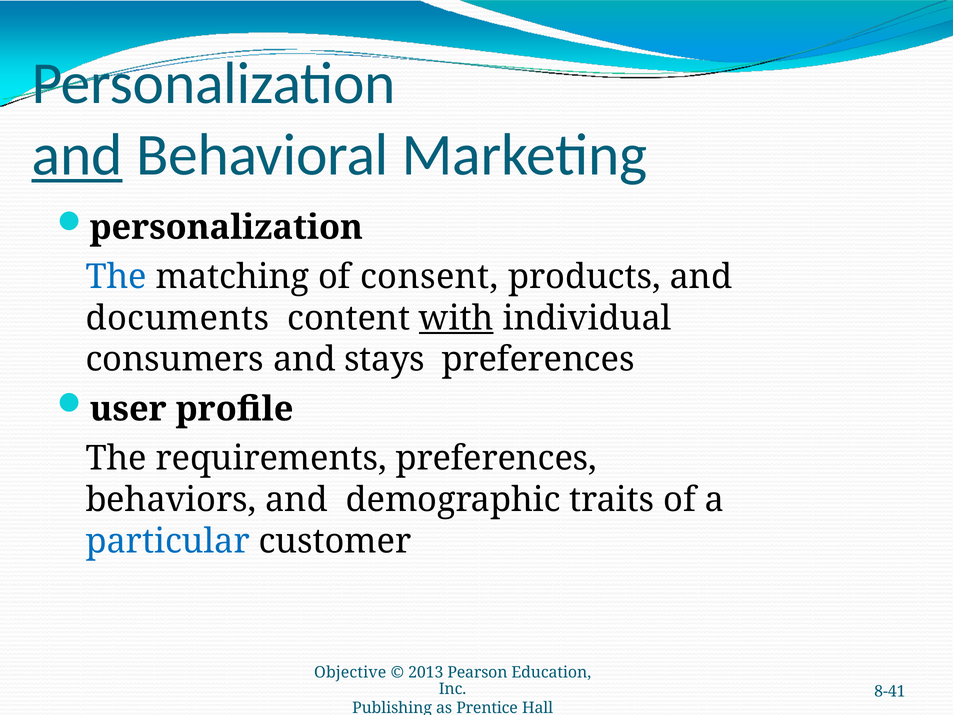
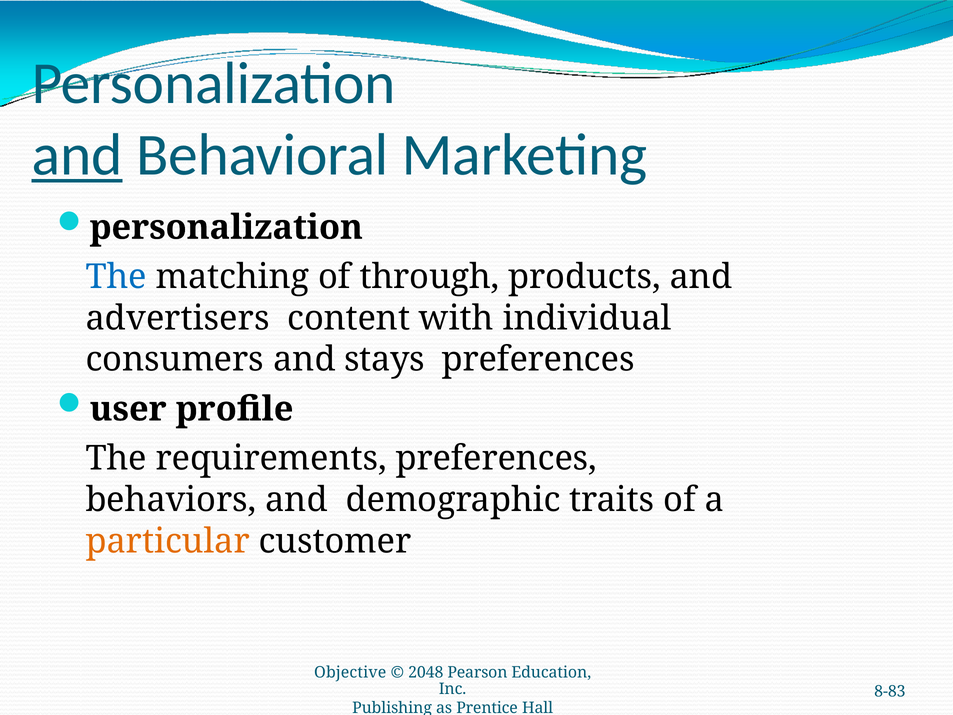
consent: consent -> through
documents: documents -> advertisers
with underline: present -> none
particular colour: blue -> orange
2013: 2013 -> 2048
8-41: 8-41 -> 8-83
